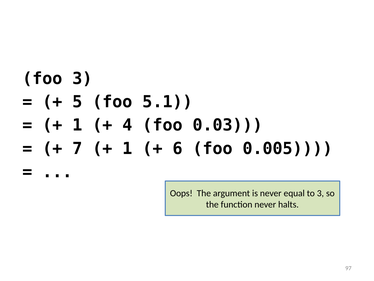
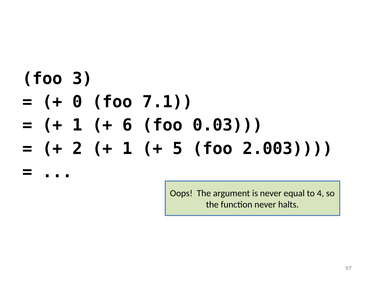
5: 5 -> 0
5.1: 5.1 -> 7.1
4: 4 -> 6
7: 7 -> 2
6: 6 -> 5
0.005: 0.005 -> 2.003
to 3: 3 -> 4
